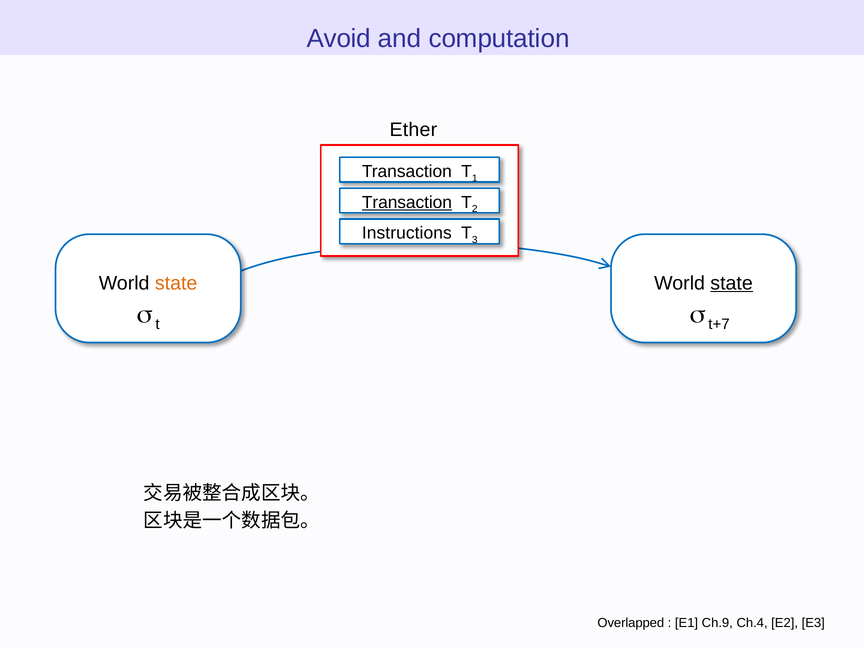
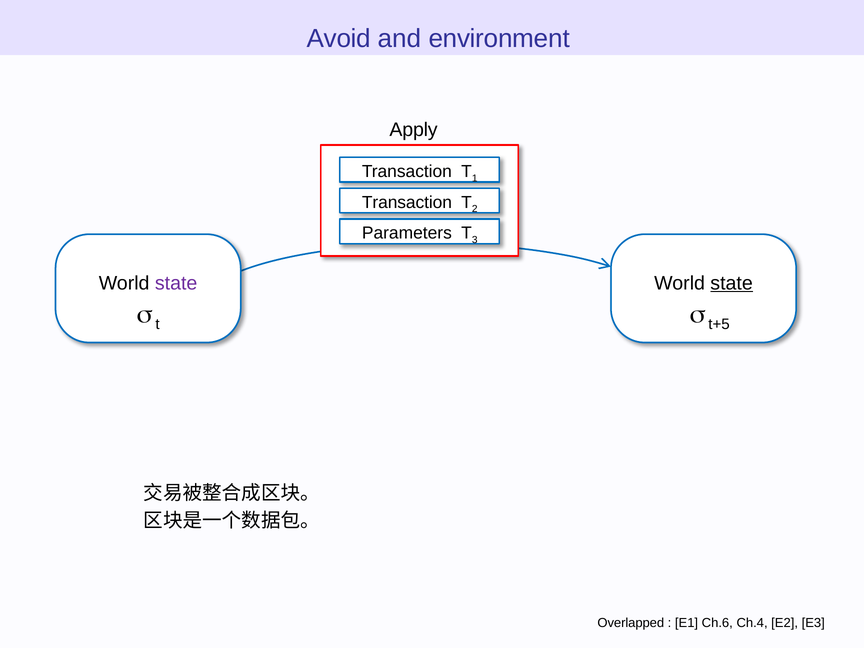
computation: computation -> environment
Ether: Ether -> Apply
Transaction at (407, 202) underline: present -> none
Instructions: Instructions -> Parameters
state at (176, 283) colour: orange -> purple
t+7: t+7 -> t+5
Ch.9: Ch.9 -> Ch.6
